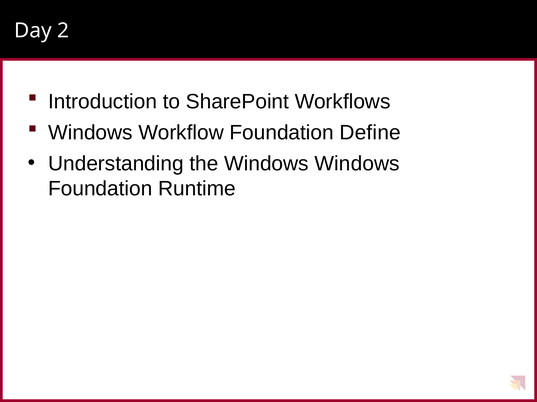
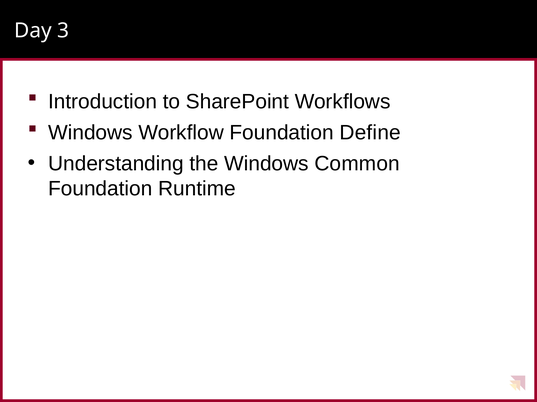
2: 2 -> 3
Windows Windows: Windows -> Common
